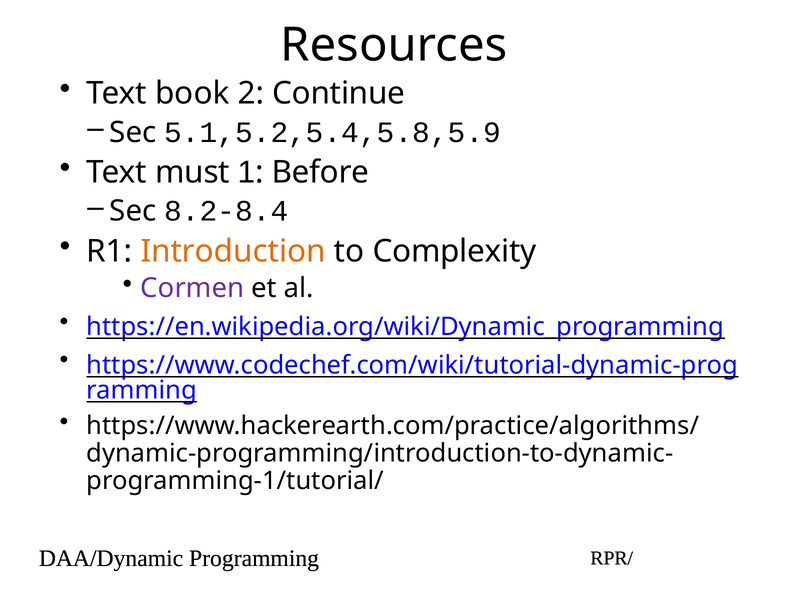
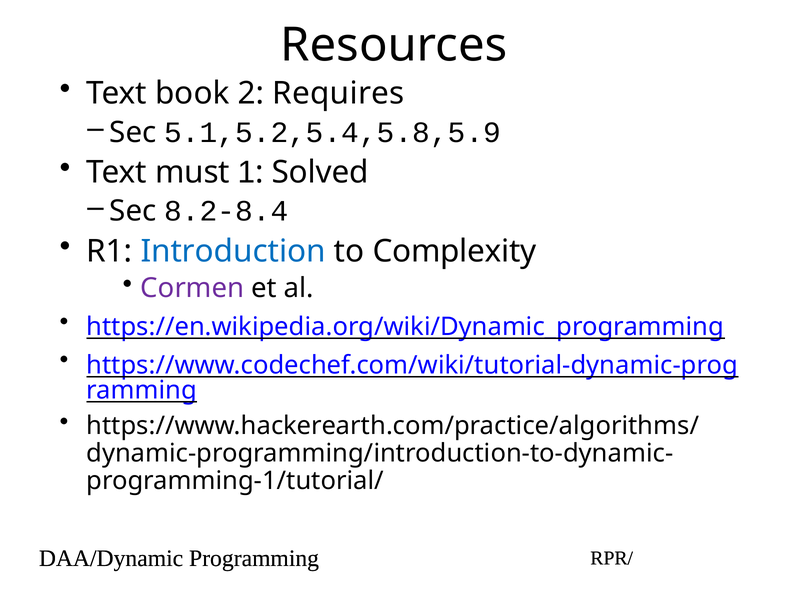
Continue: Continue -> Requires
Before: Before -> Solved
Introduction colour: orange -> blue
